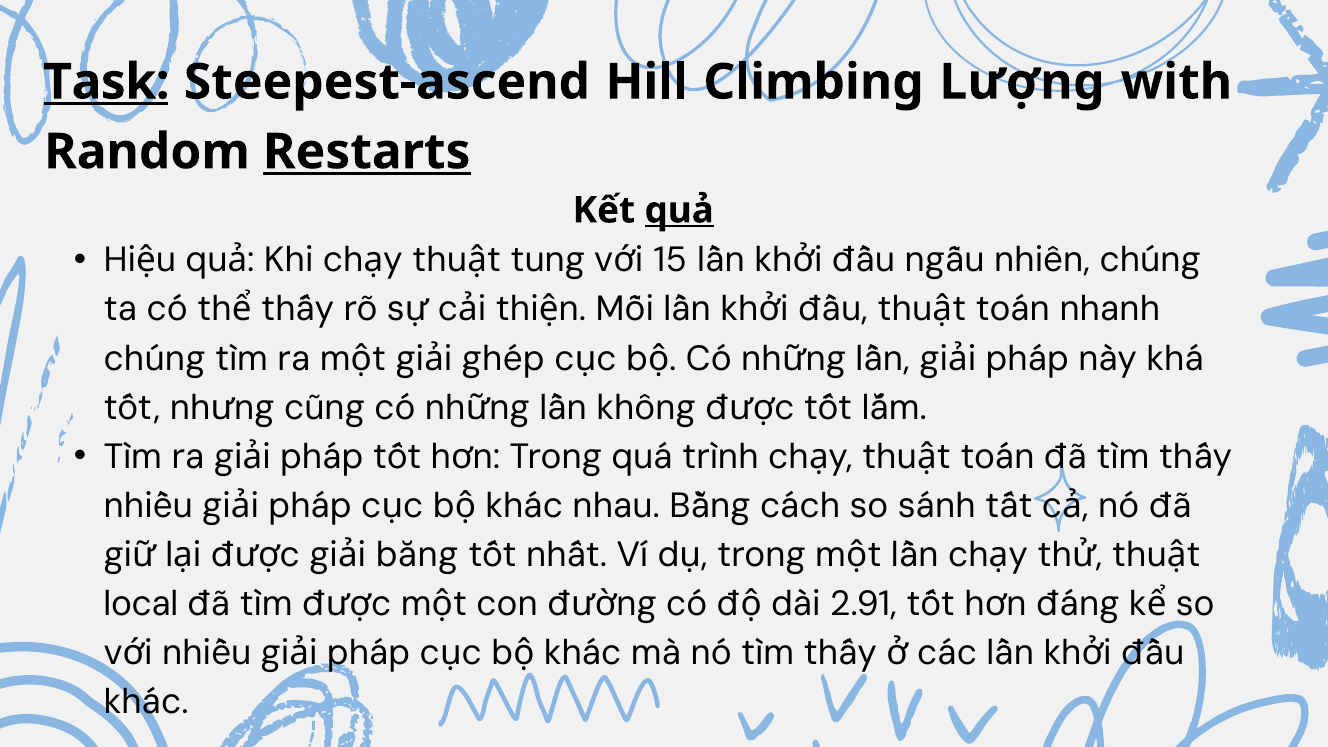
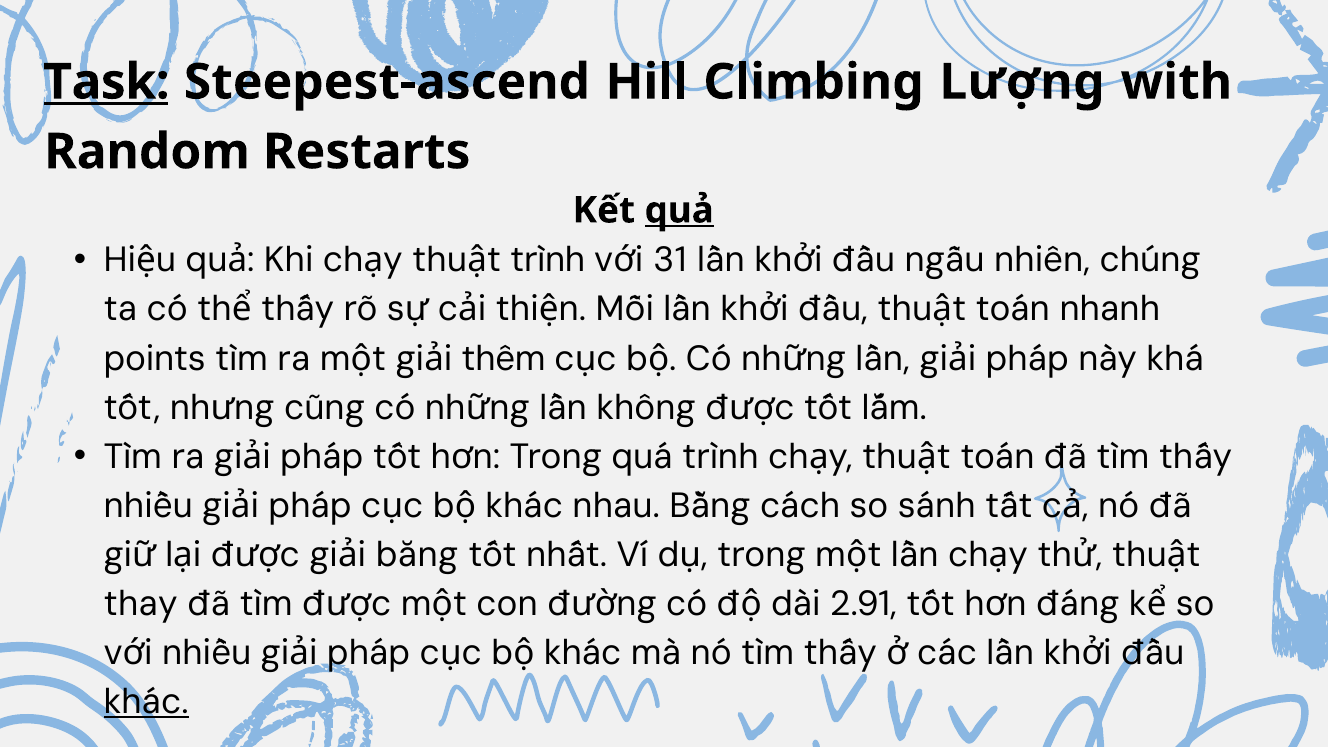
Restarts underline: present -> none
tung at (548, 260): tung -> trình
15: 15 -> 31
chúng at (155, 358): chúng -> points
ghép: ghép -> thêm
local: local -> thay
khác at (146, 702) underline: none -> present
